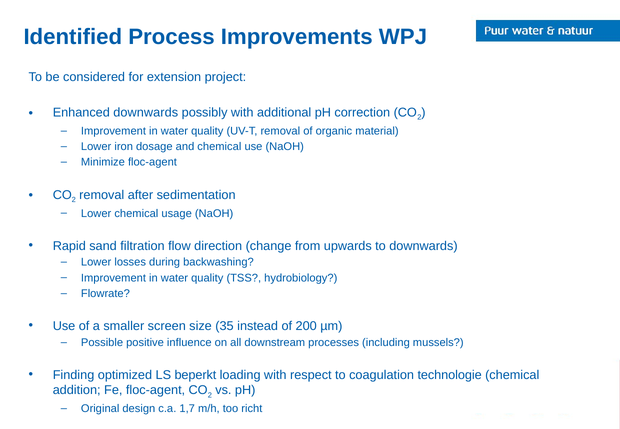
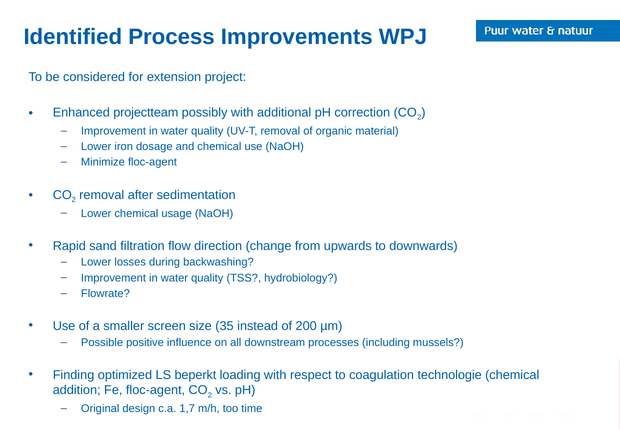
Enhanced downwards: downwards -> projectteam
richt: richt -> time
